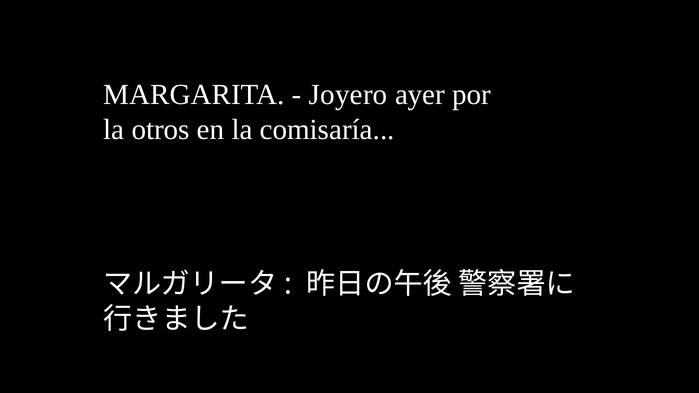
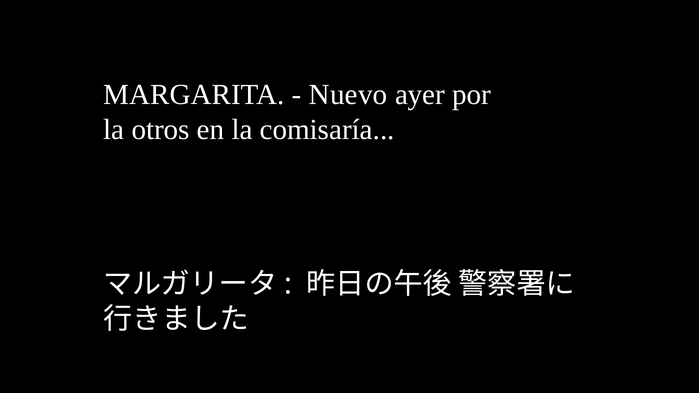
Joyero: Joyero -> Nuevo
